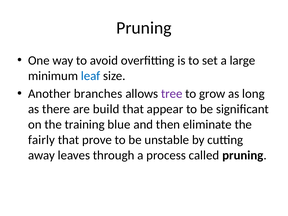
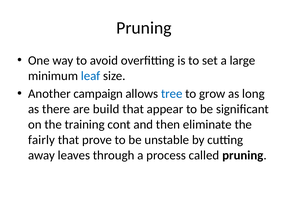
branches: branches -> campaign
tree colour: purple -> blue
blue: blue -> cont
